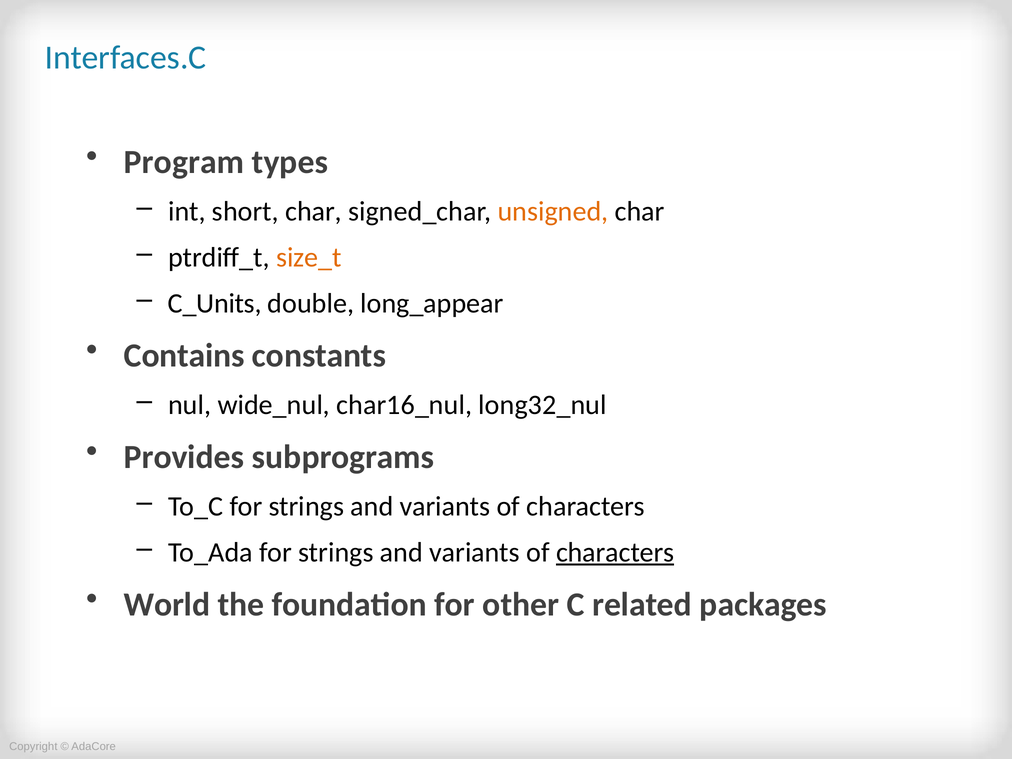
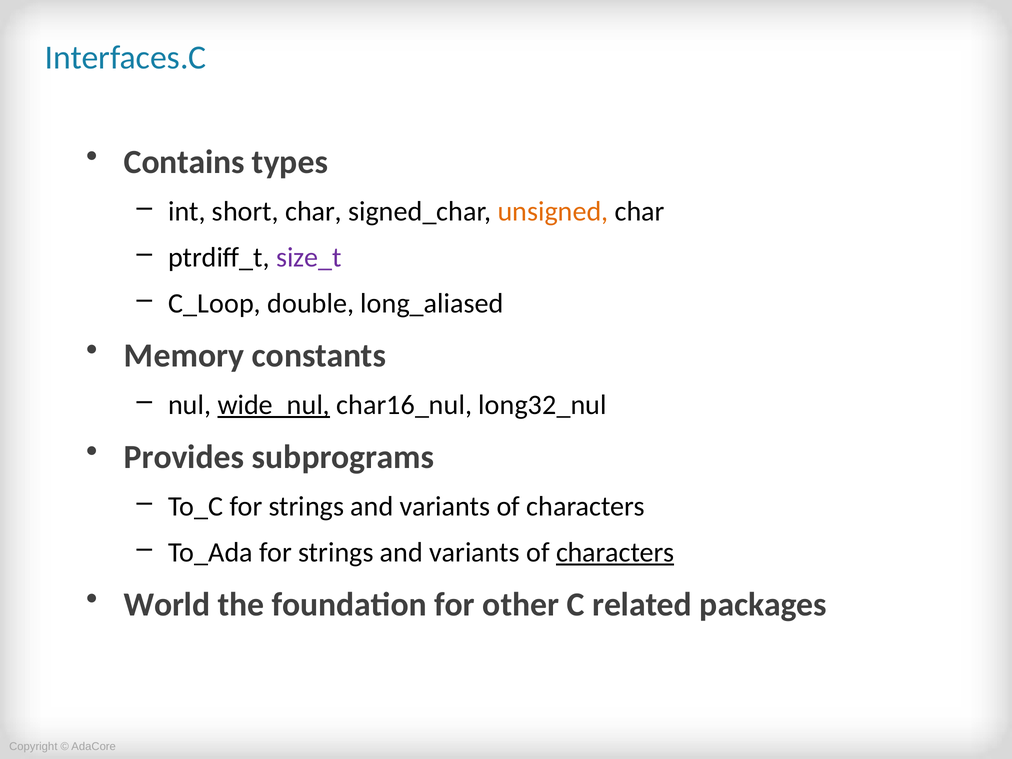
Program: Program -> Contains
size_t colour: orange -> purple
C_Units: C_Units -> C_Loop
long_appear: long_appear -> long_aliased
Contains: Contains -> Memory
wide_nul underline: none -> present
